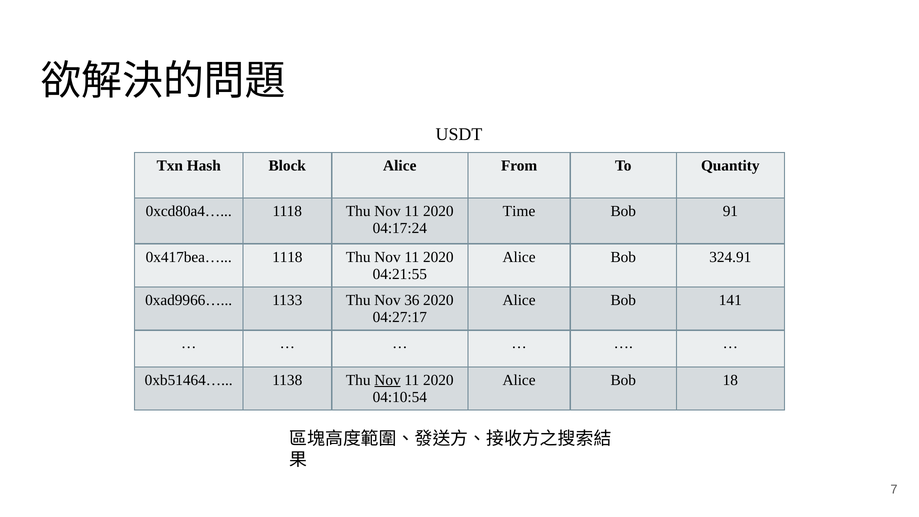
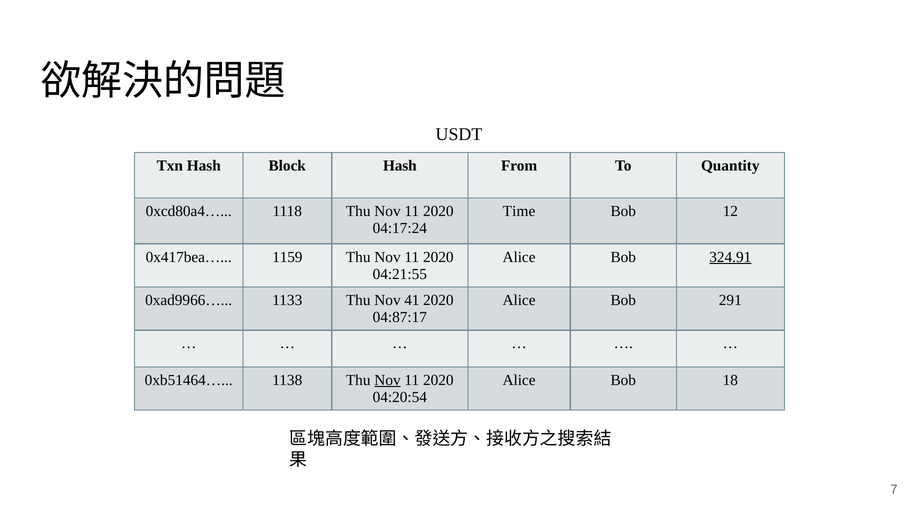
Block Alice: Alice -> Hash
91: 91 -> 12
0x417bea… 1118: 1118 -> 1159
324.91 underline: none -> present
36: 36 -> 41
141: 141 -> 291
04:27:17: 04:27:17 -> 04:87:17
04:10:54: 04:10:54 -> 04:20:54
